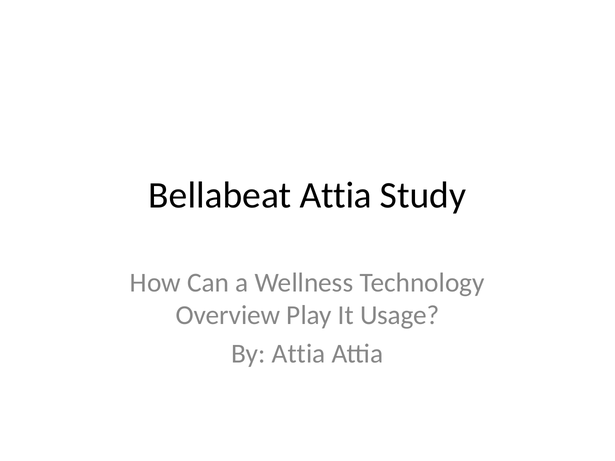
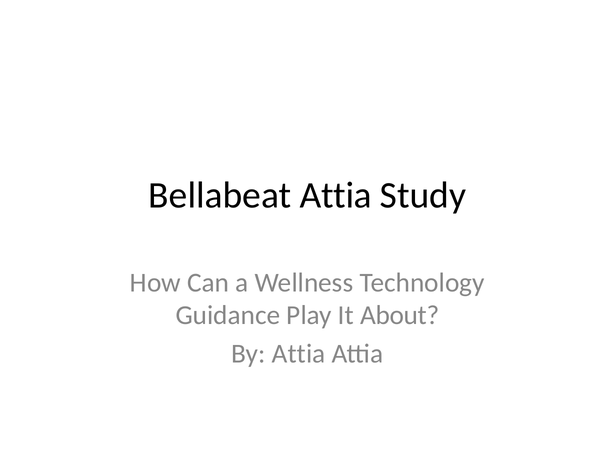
Overview: Overview -> Guidance
Usage: Usage -> About
